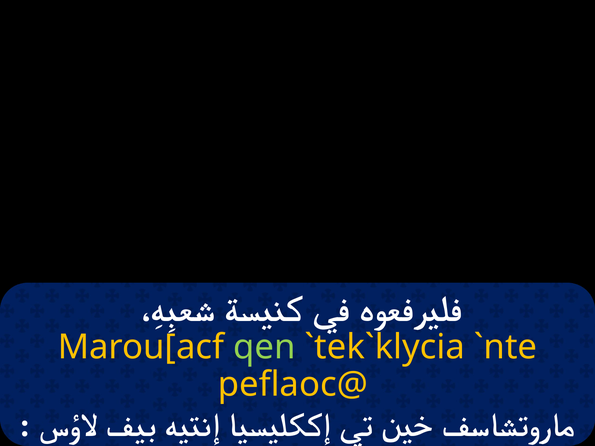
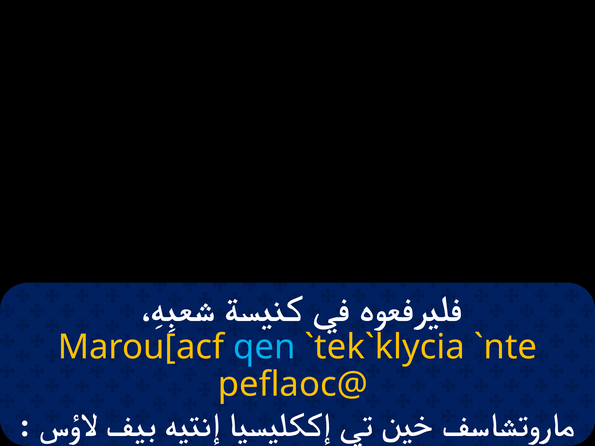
qen colour: light green -> light blue
